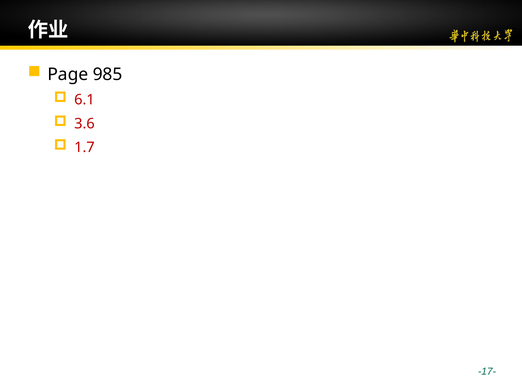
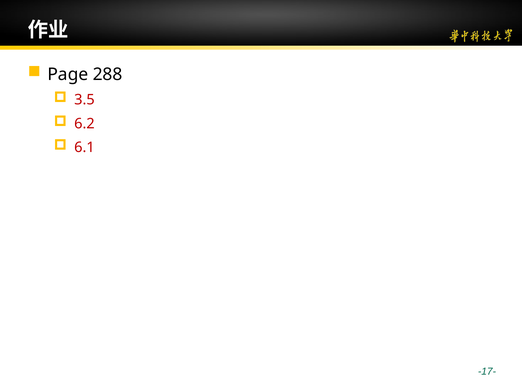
985: 985 -> 288
6.1: 6.1 -> 3.5
3.6: 3.6 -> 6.2
1.7: 1.7 -> 6.1
